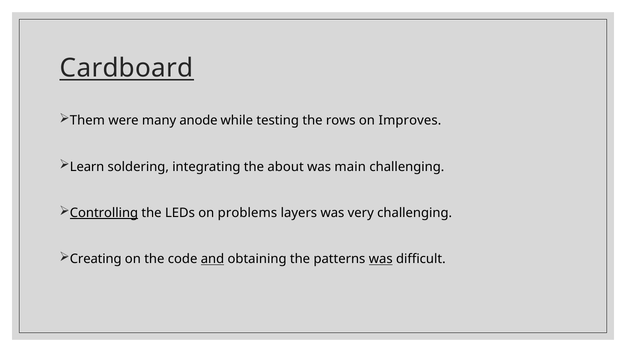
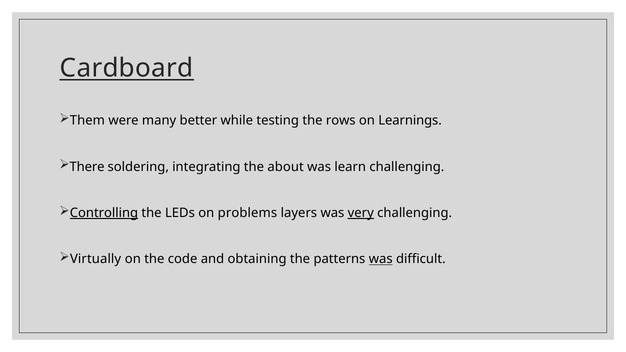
anode: anode -> better
Improves: Improves -> Learnings
Learn: Learn -> There
main: main -> learn
very underline: none -> present
Creating: Creating -> Virtually
and underline: present -> none
